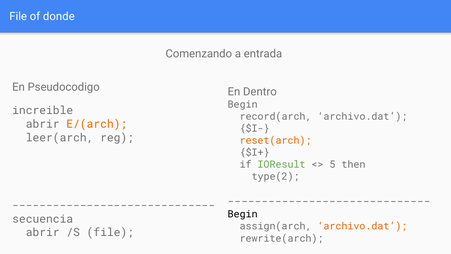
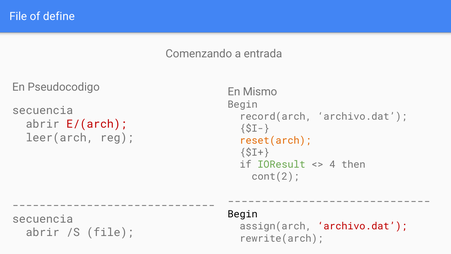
donde: donde -> define
Dentro: Dentro -> Mismo
increible at (43, 110): increible -> secuencia
E/(arch colour: orange -> red
5: 5 -> 4
type(2: type(2 -> cont(2
archivo.dat at (362, 226) colour: orange -> red
